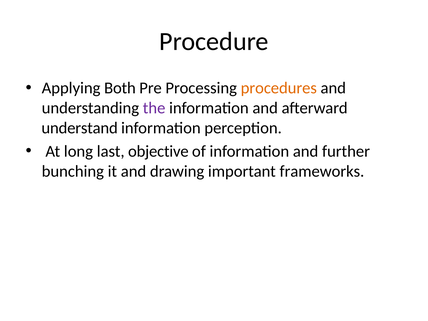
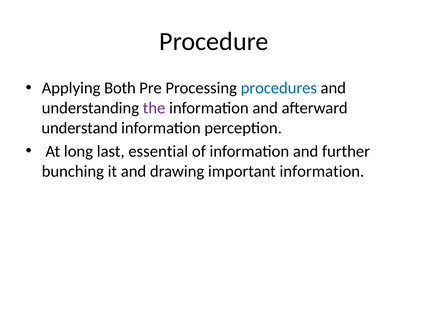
procedures colour: orange -> blue
objective: objective -> essential
important frameworks: frameworks -> information
